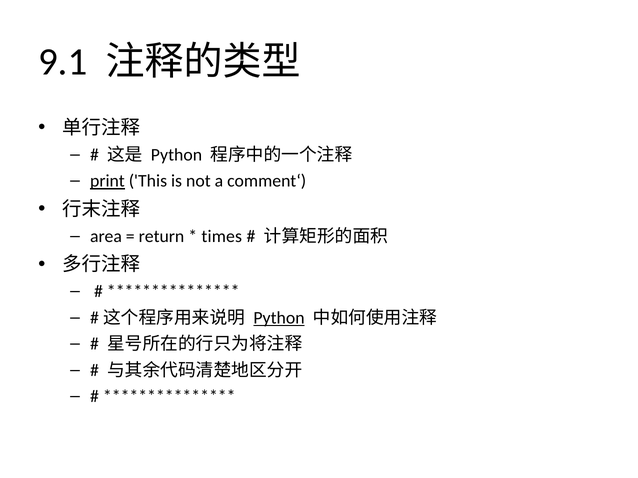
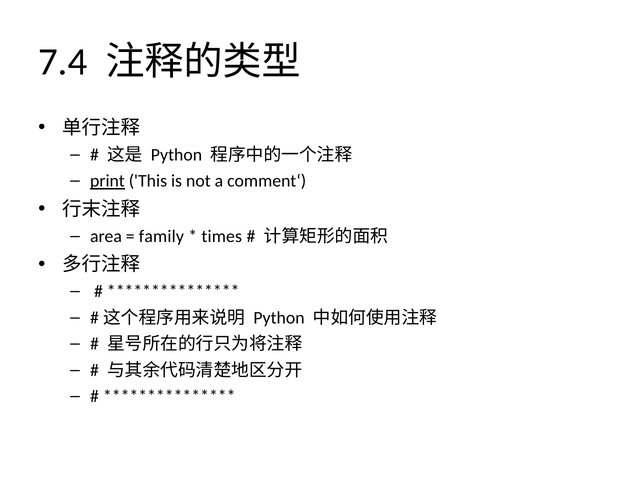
9.1: 9.1 -> 7.4
return: return -> family
Python at (279, 318) underline: present -> none
